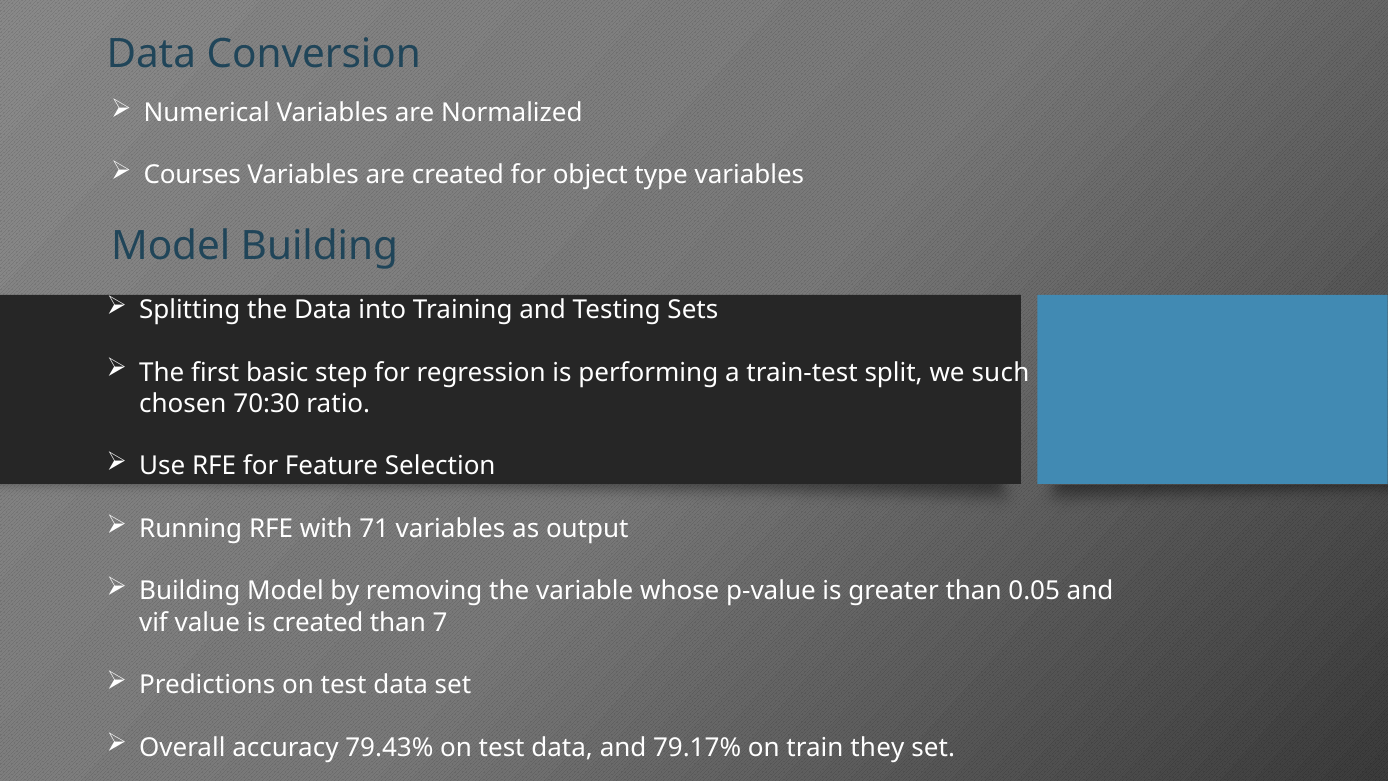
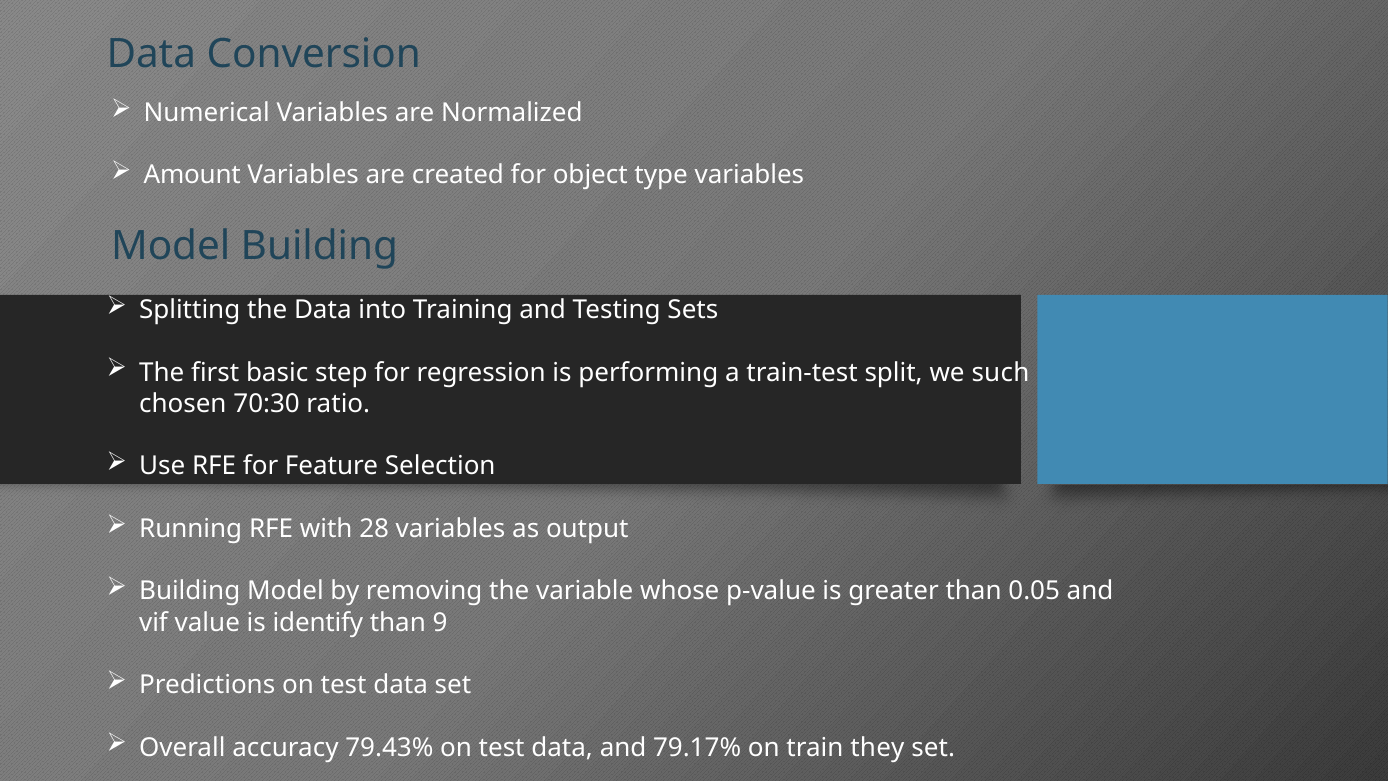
Courses: Courses -> Amount
71: 71 -> 28
is created: created -> identify
7: 7 -> 9
